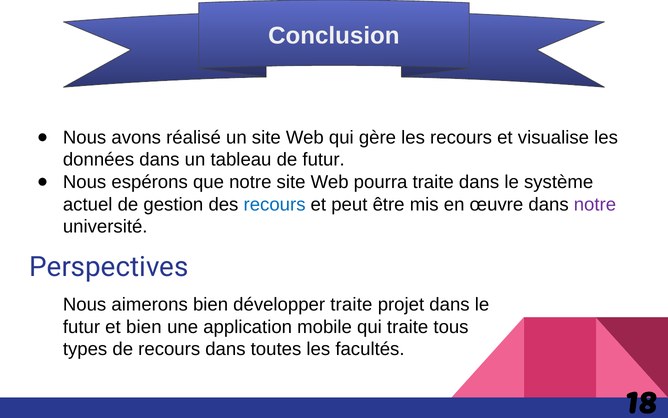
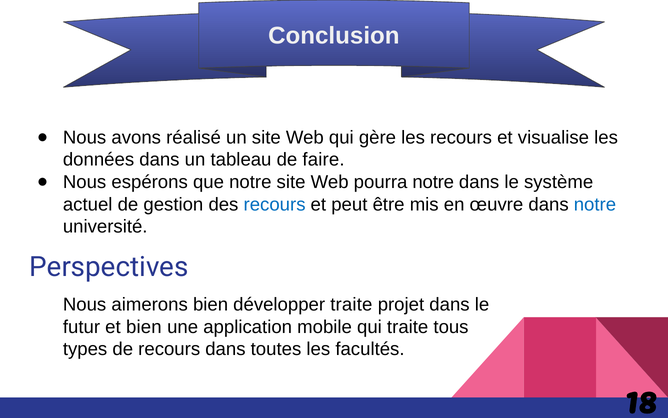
de futur: futur -> faire
pourra traite: traite -> notre
notre at (595, 204) colour: purple -> blue
